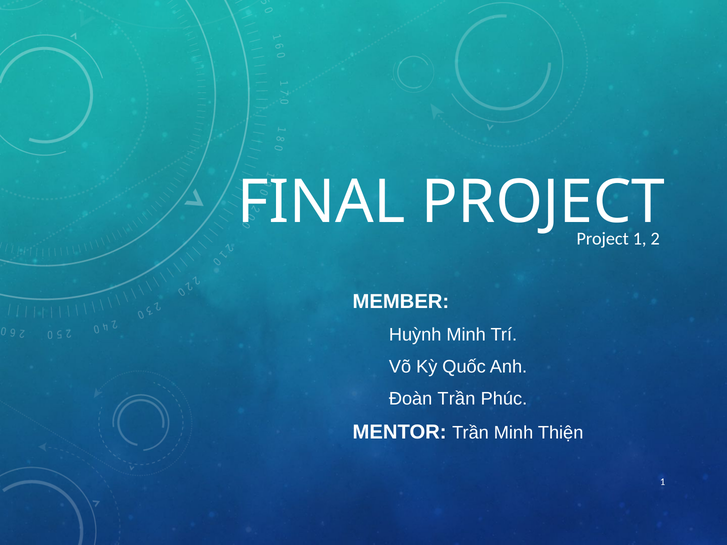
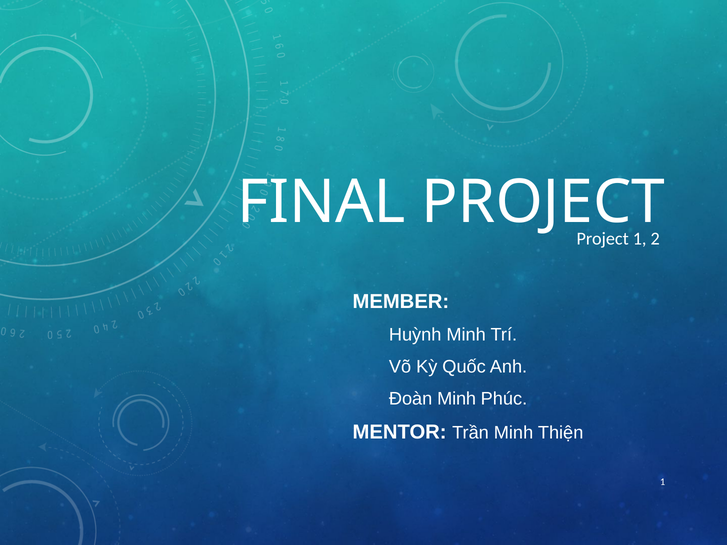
Đoàn Trần: Trần -> Minh
